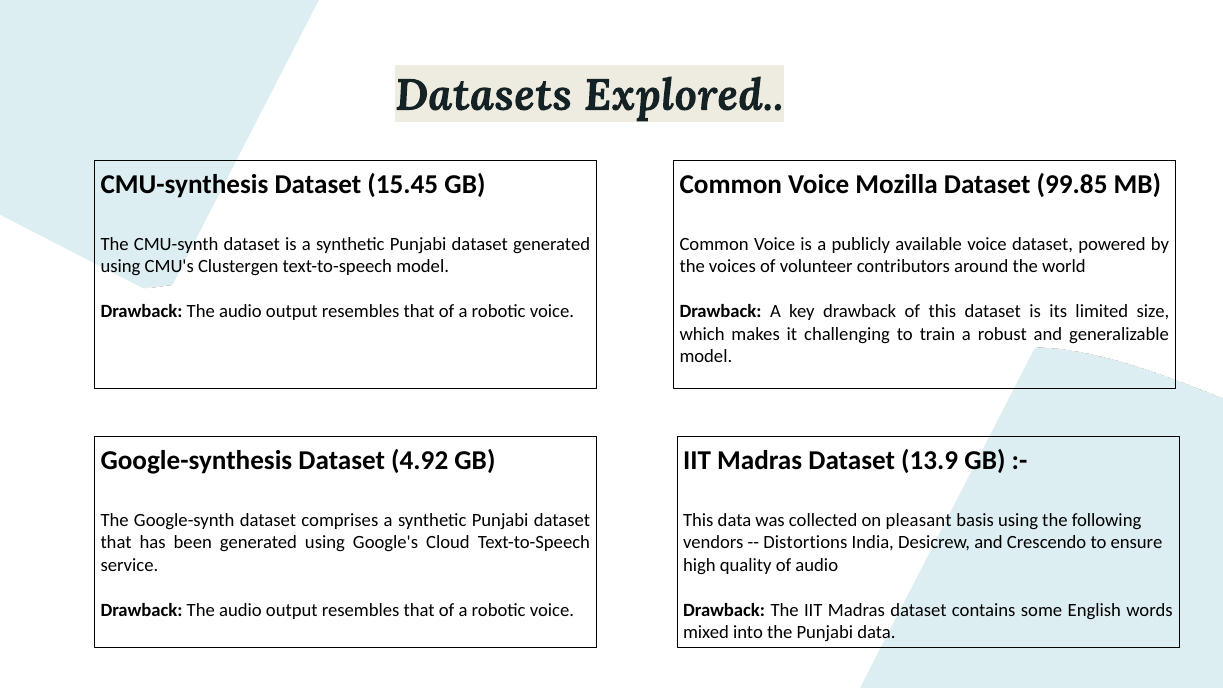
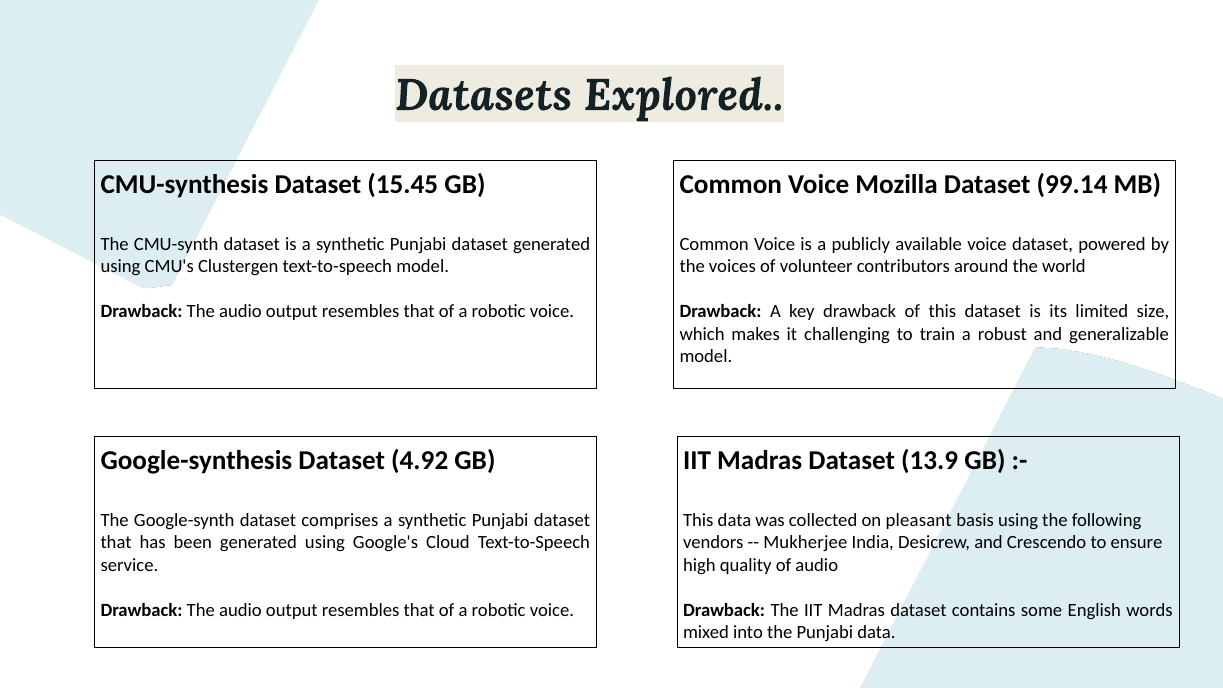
99.85: 99.85 -> 99.14
Distortions: Distortions -> Mukherjee
